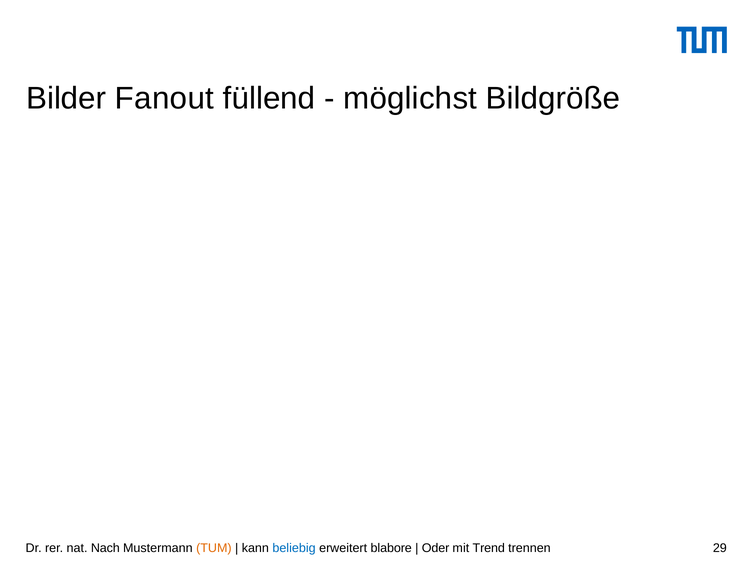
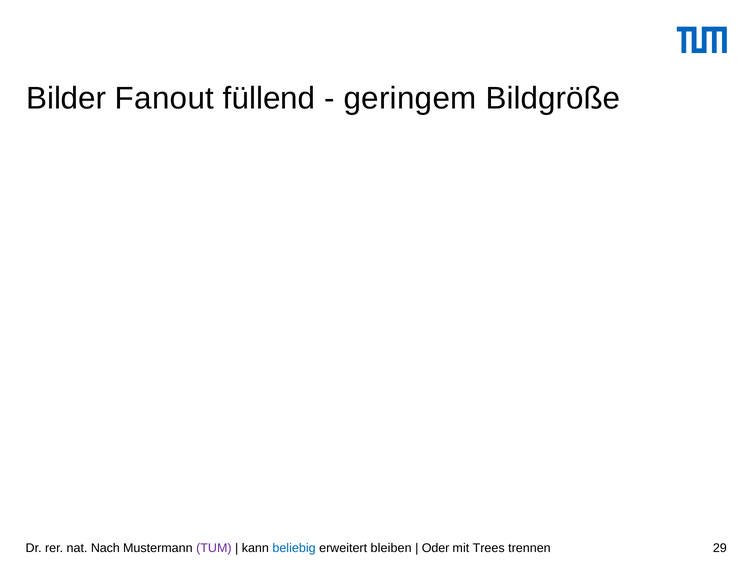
möglichst: möglichst -> geringem
TUM colour: orange -> purple
blabore: blabore -> bleiben
Trend: Trend -> Trees
